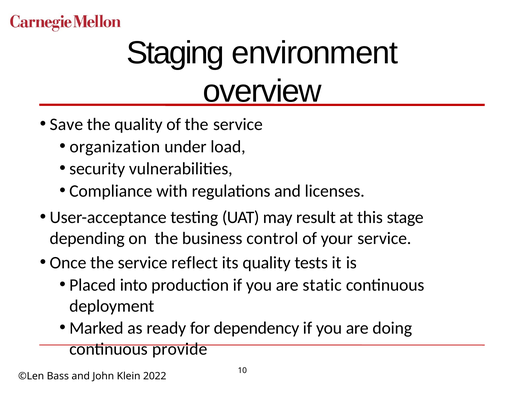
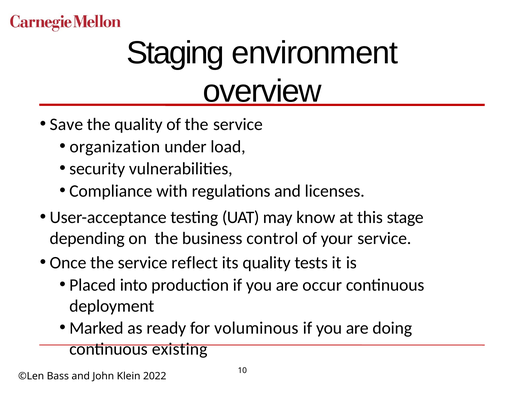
result: result -> know
static: static -> occur
dependency: dependency -> voluminous
provide: provide -> existing
